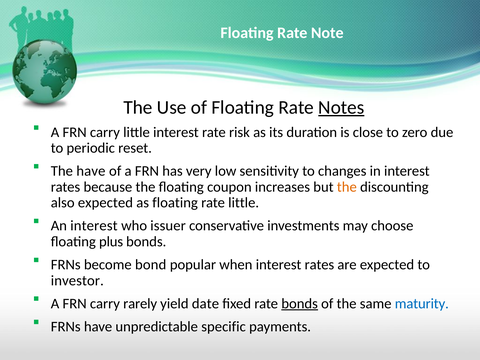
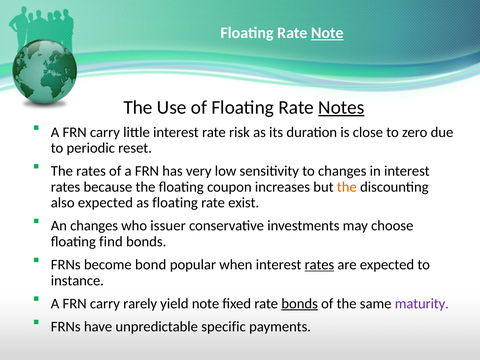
Note at (327, 33) underline: none -> present
The have: have -> rates
rate little: little -> exist
An interest: interest -> changes
plus: plus -> find
rates at (319, 265) underline: none -> present
investor: investor -> instance
yield date: date -> note
maturity colour: blue -> purple
